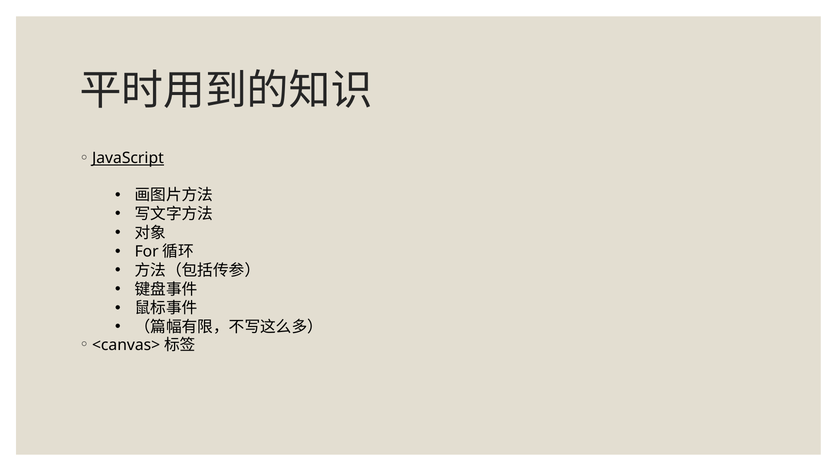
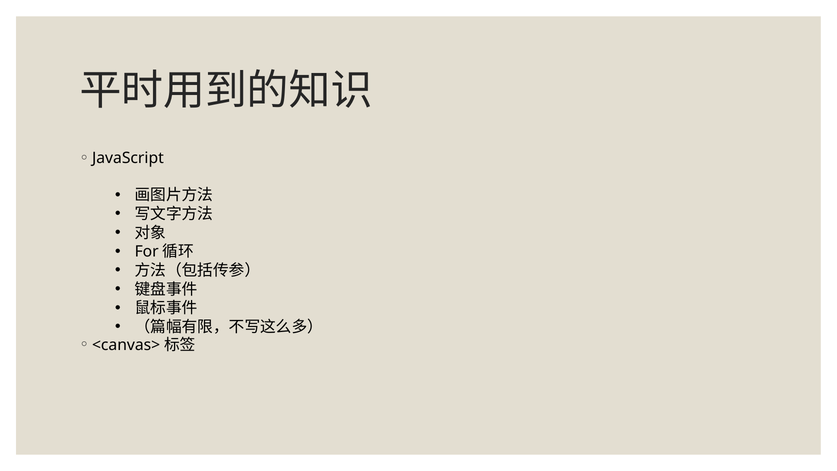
JavaScript underline: present -> none
